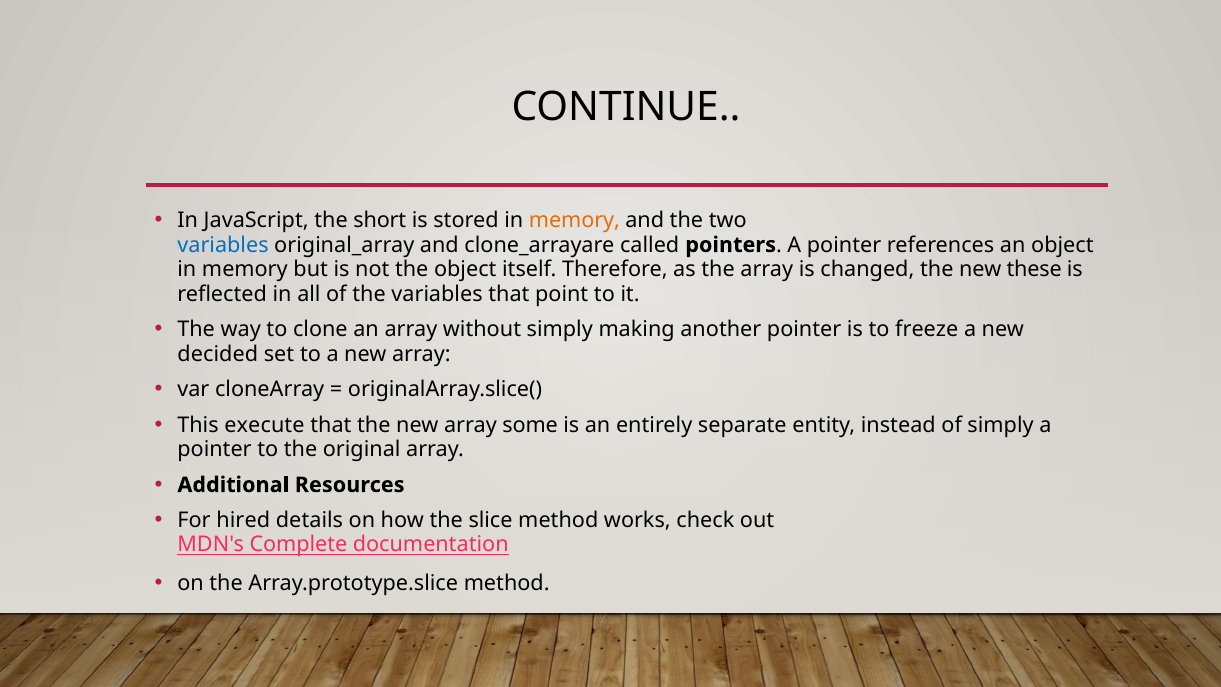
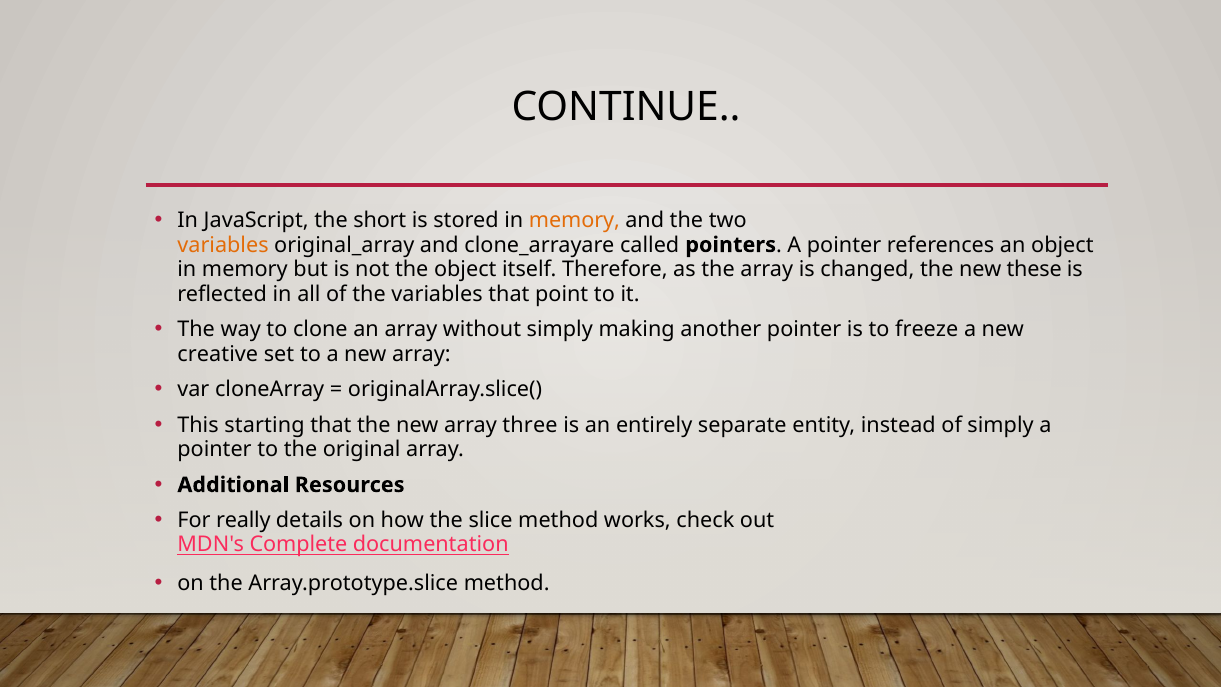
variables at (223, 245) colour: blue -> orange
decided: decided -> creative
execute: execute -> starting
some: some -> three
hired: hired -> really
